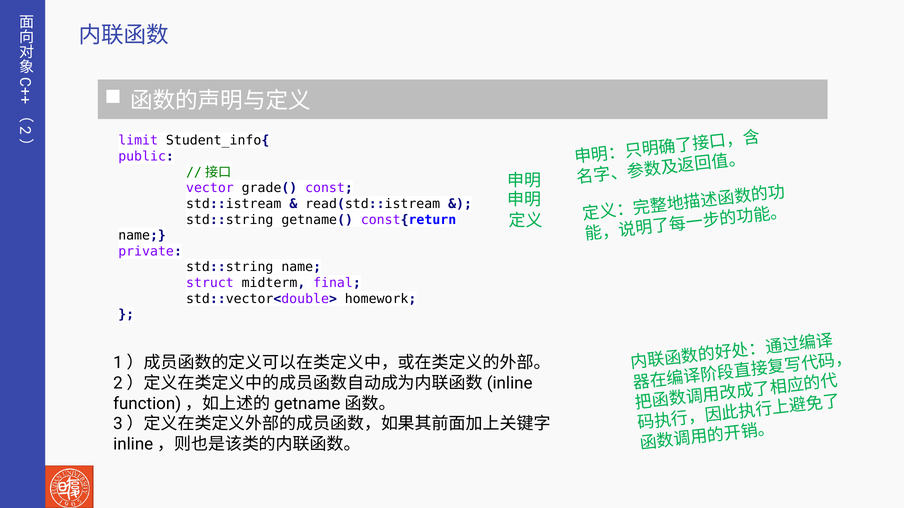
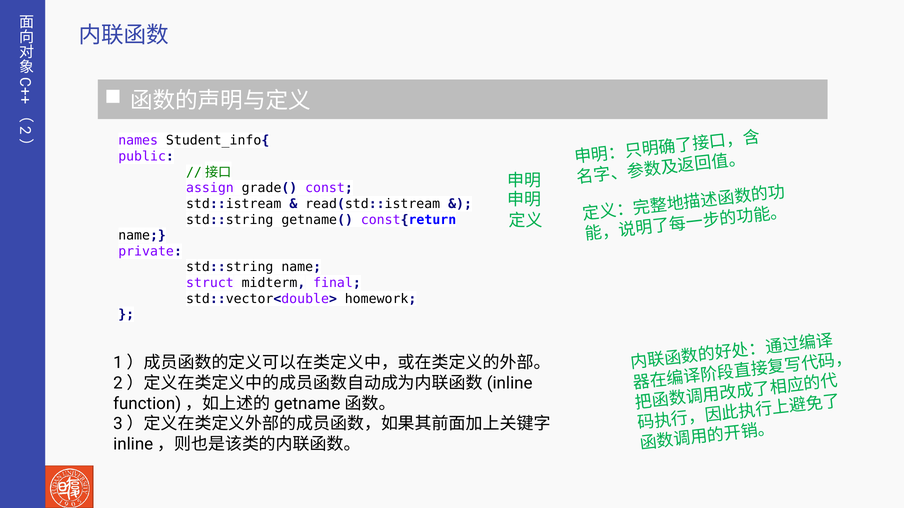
limit: limit -> names
vector: vector -> assign
